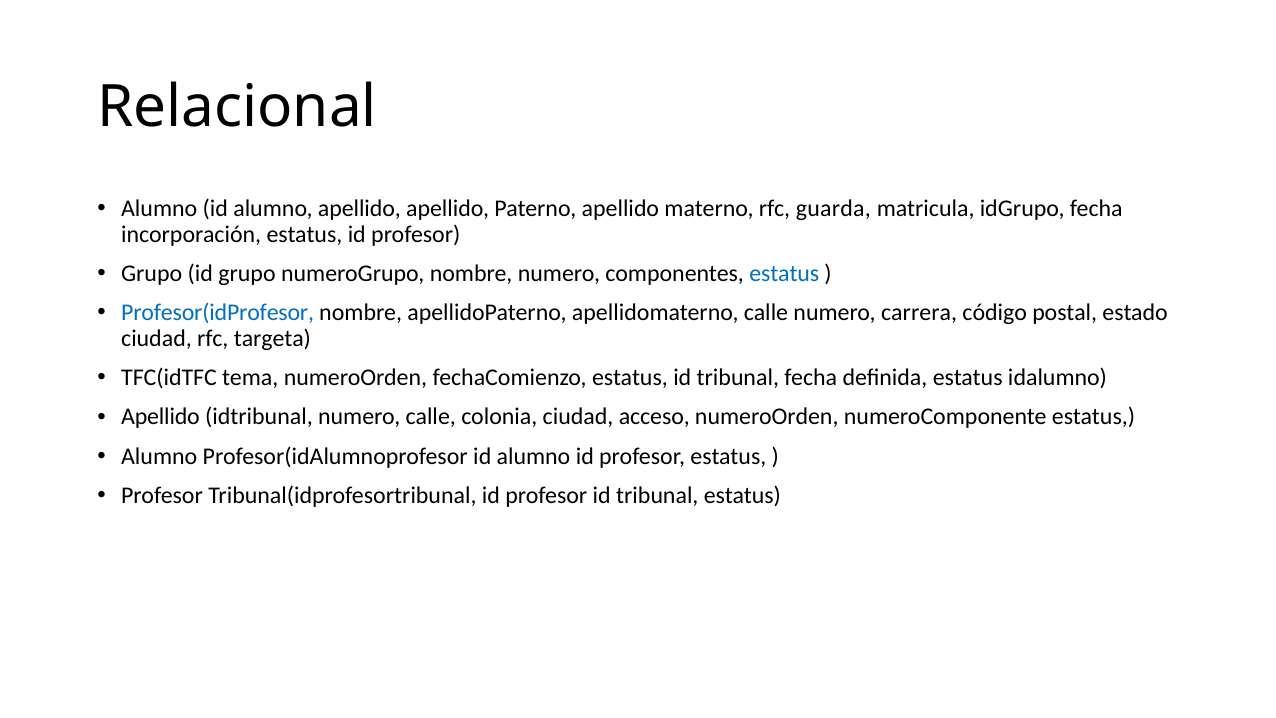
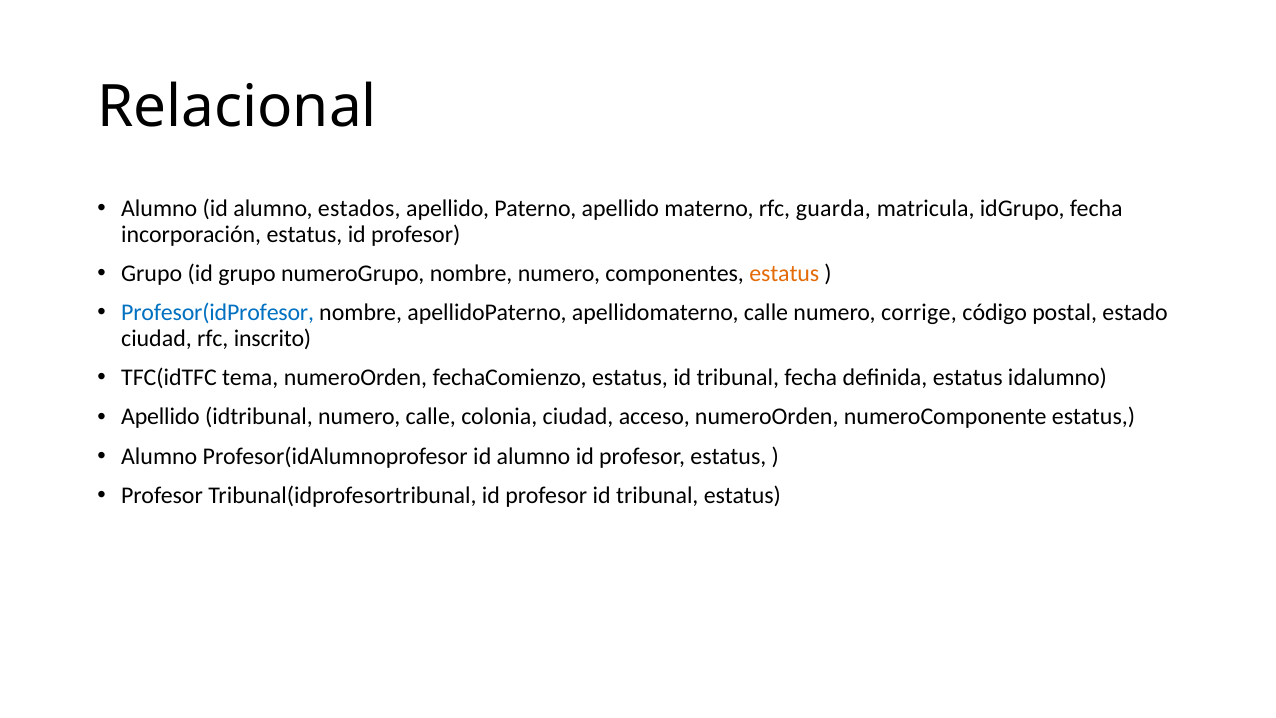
alumno apellido: apellido -> estados
estatus at (784, 274) colour: blue -> orange
carrera: carrera -> corrige
targeta: targeta -> inscrito
